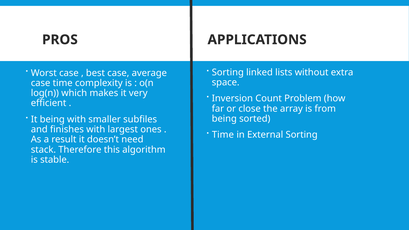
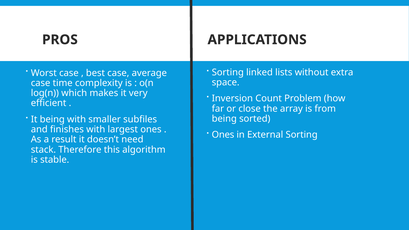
Time at (223, 135): Time -> Ones
